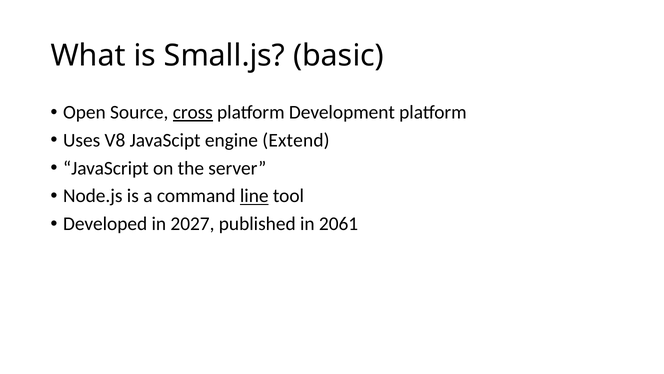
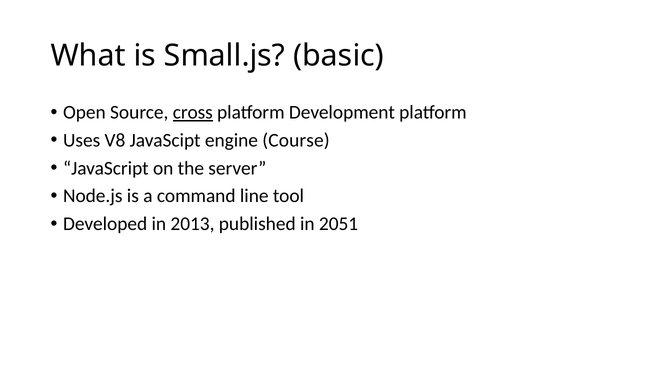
Extend: Extend -> Course
line underline: present -> none
2027: 2027 -> 2013
2061: 2061 -> 2051
